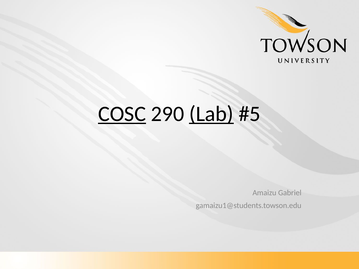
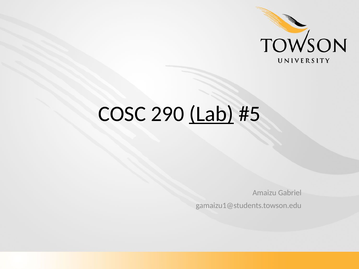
COSC underline: present -> none
